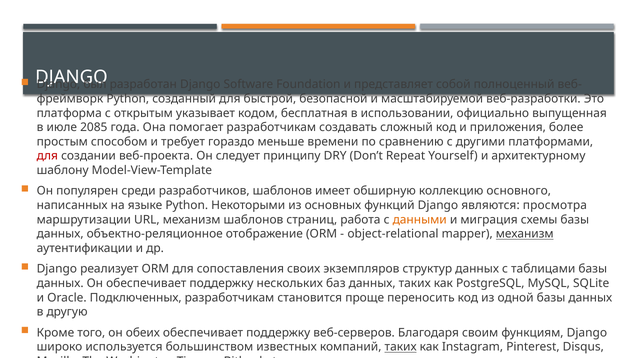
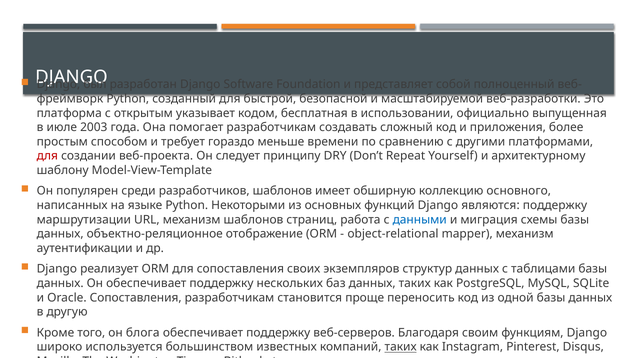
2085: 2085 -> 2003
являются просмотра: просмотра -> поддержку
данными colour: orange -> blue
механизм at (525, 234) underline: present -> none
Oracle Подключенных: Подключенных -> Сопоставления
обеих: обеих -> блога
